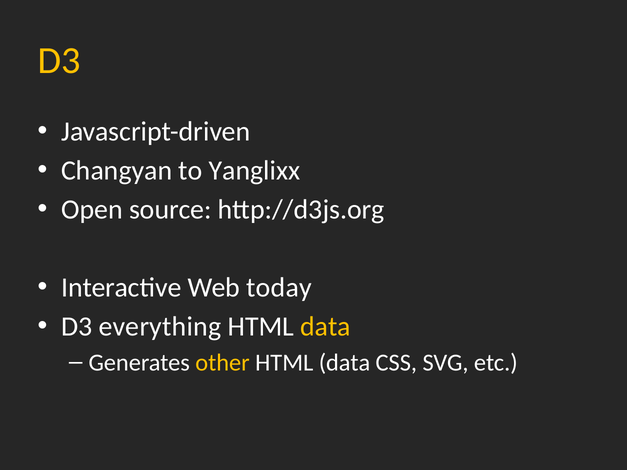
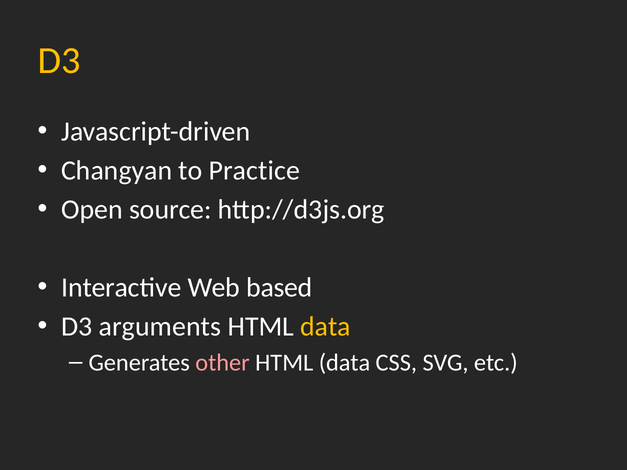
Yanglixx: Yanglixx -> Practice
today: today -> based
everything: everything -> arguments
other colour: yellow -> pink
